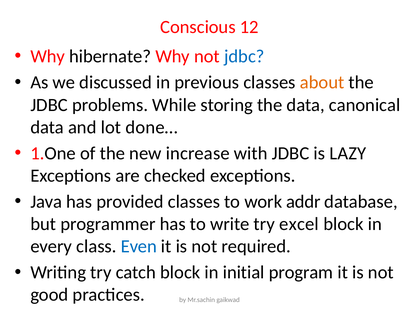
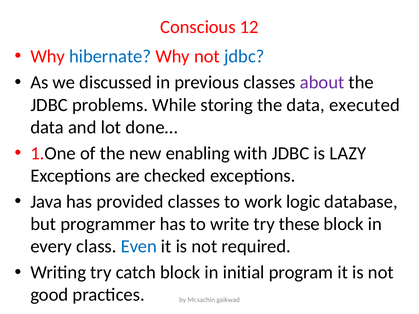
hibernate colour: black -> blue
about colour: orange -> purple
canonical: canonical -> executed
increase: increase -> enabling
addr: addr -> logic
excel: excel -> these
